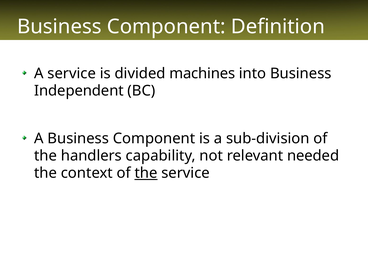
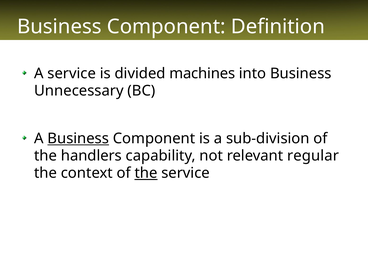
Independent: Independent -> Unnecessary
Business at (78, 138) underline: none -> present
needed: needed -> regular
